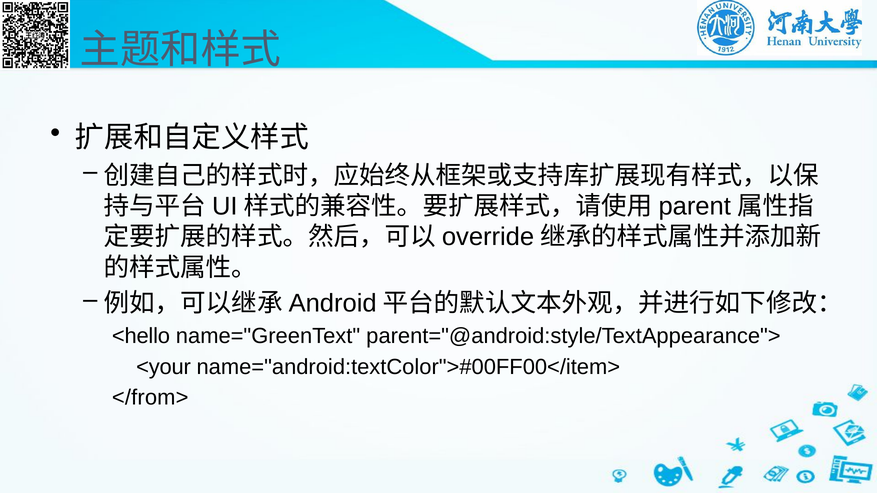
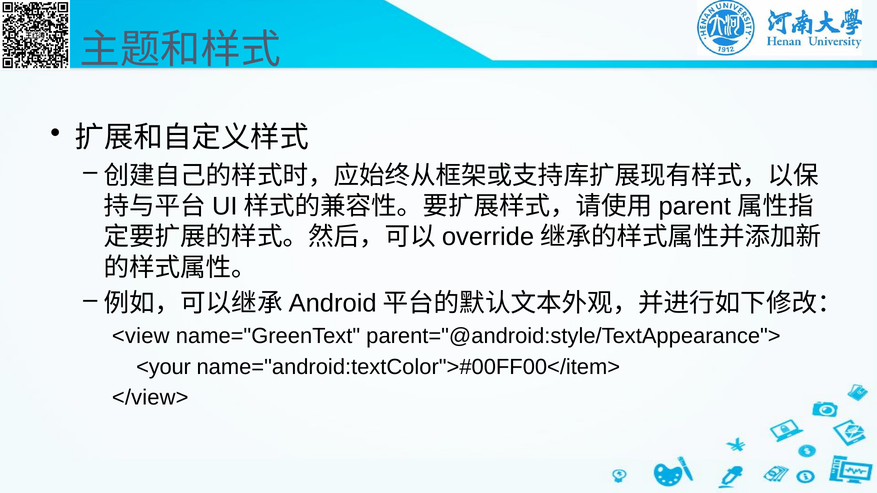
<hello: <hello -> <view
</from>: </from> -> </view>
